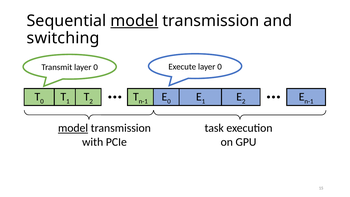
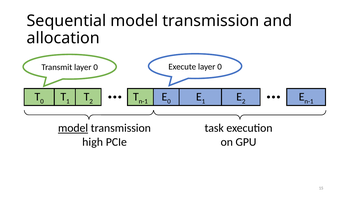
model at (134, 21) underline: present -> none
switching: switching -> allocation
with: with -> high
